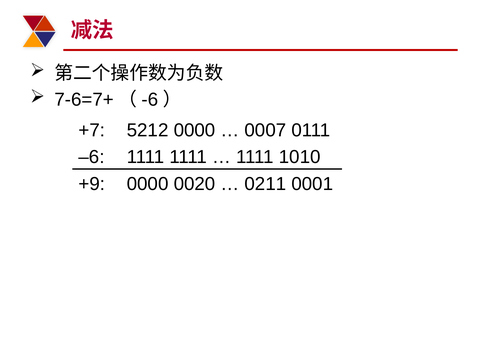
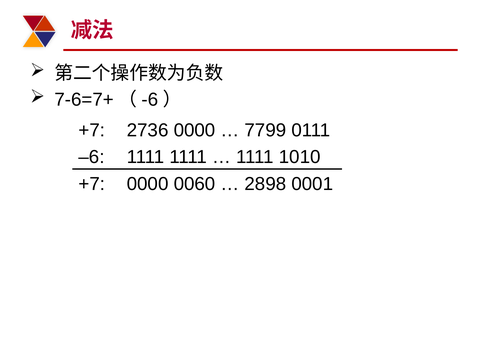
5212: 5212 -> 2736
0007: 0007 -> 7799
+9 at (92, 184): +9 -> +7
0020: 0020 -> 0060
0211: 0211 -> 2898
